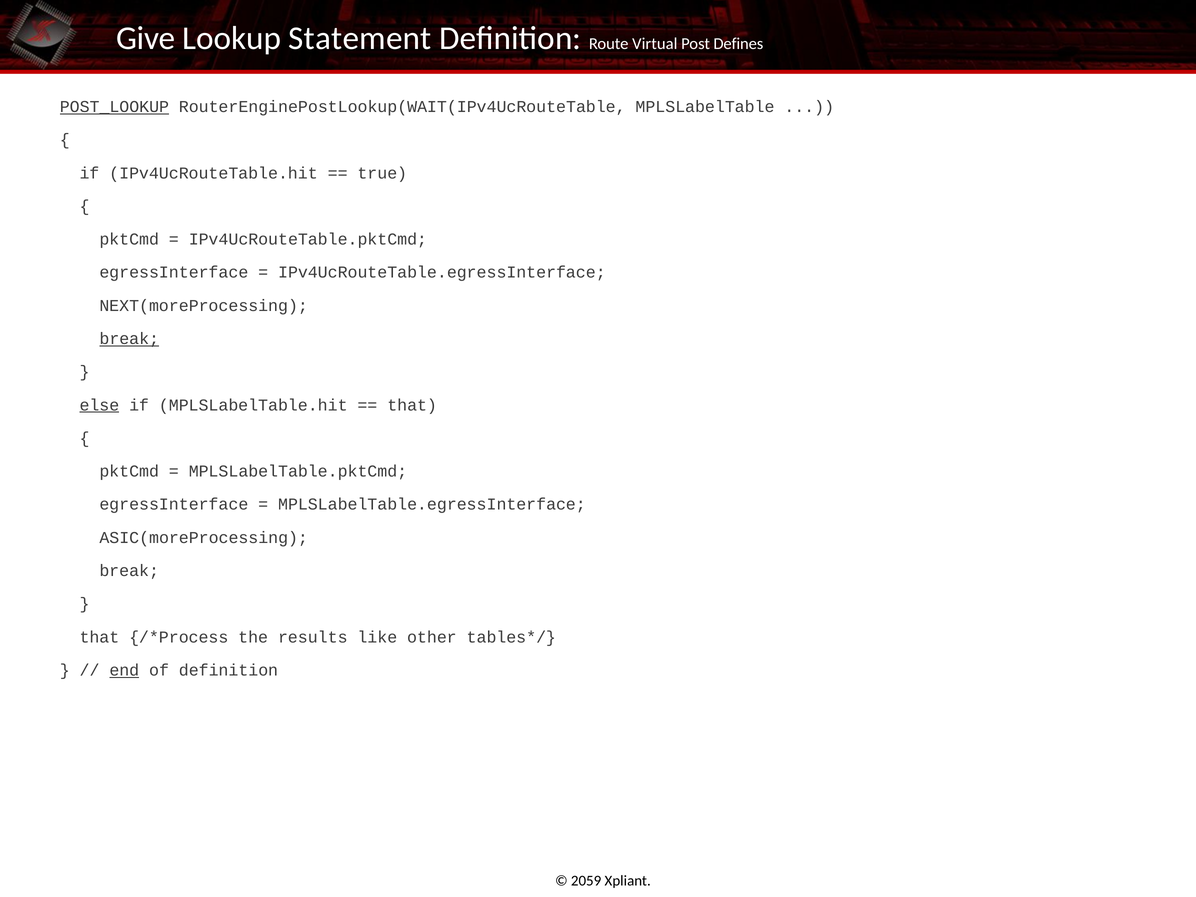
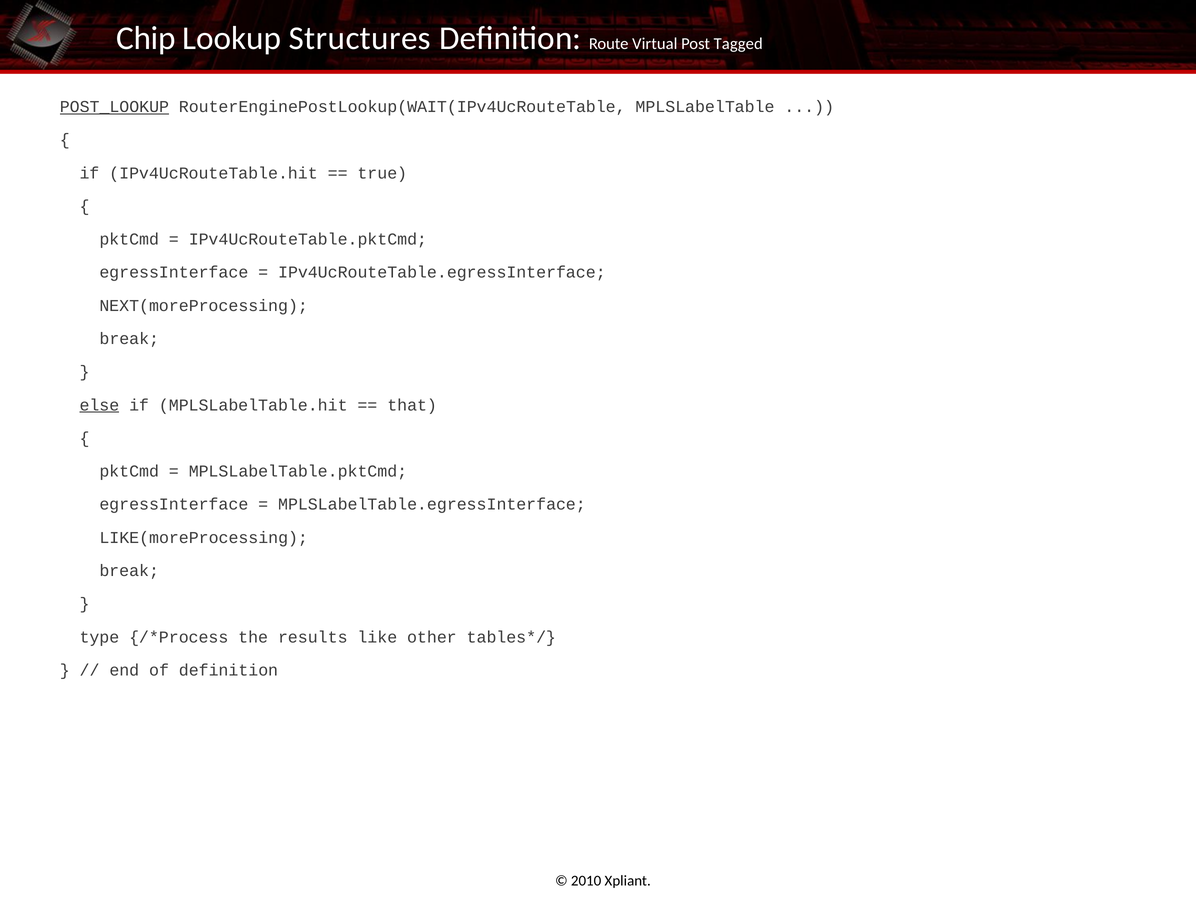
Give: Give -> Chip
Statement: Statement -> Structures
Defines: Defines -> Tagged
break at (129, 339) underline: present -> none
ASIC(moreProcessing: ASIC(moreProcessing -> LIKE(moreProcessing
that at (99, 637): that -> type
end underline: present -> none
2059: 2059 -> 2010
